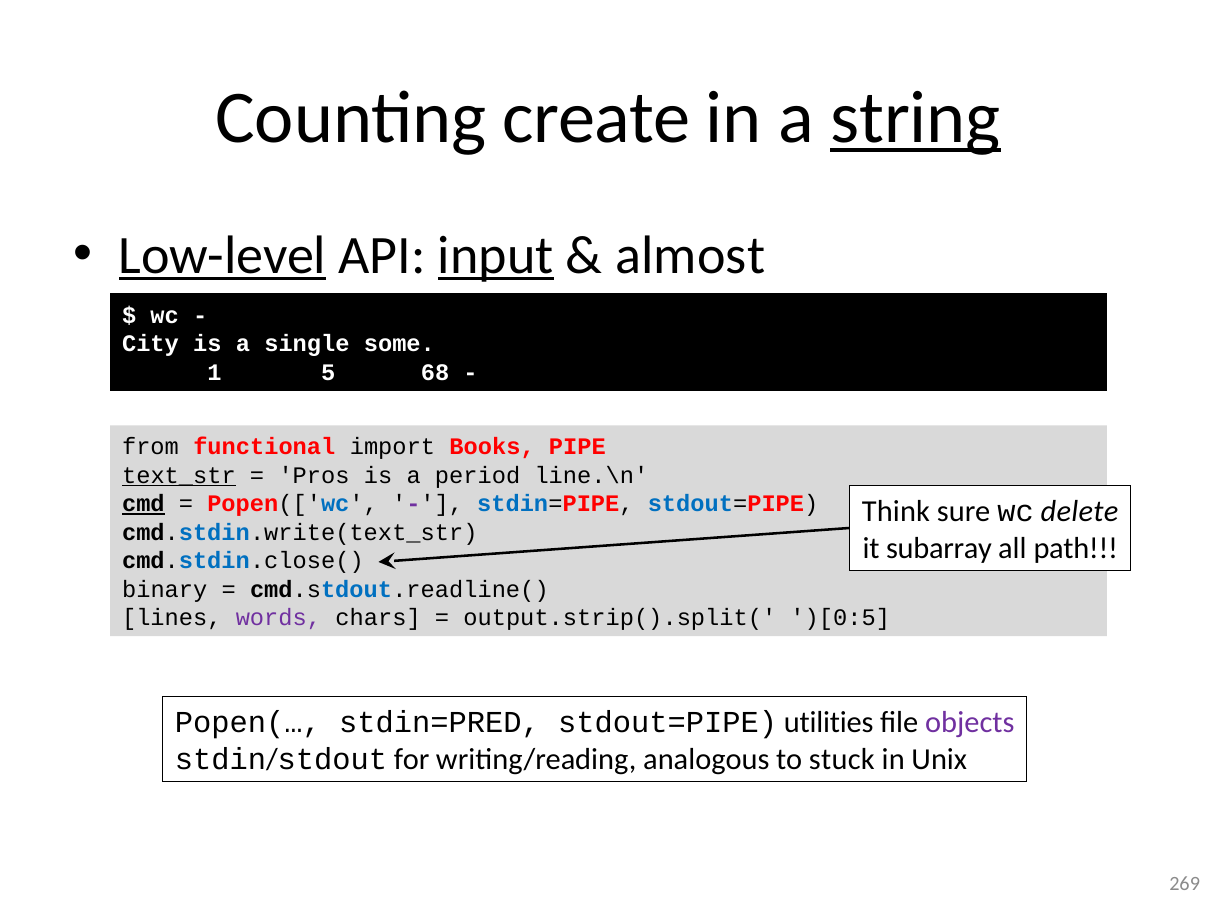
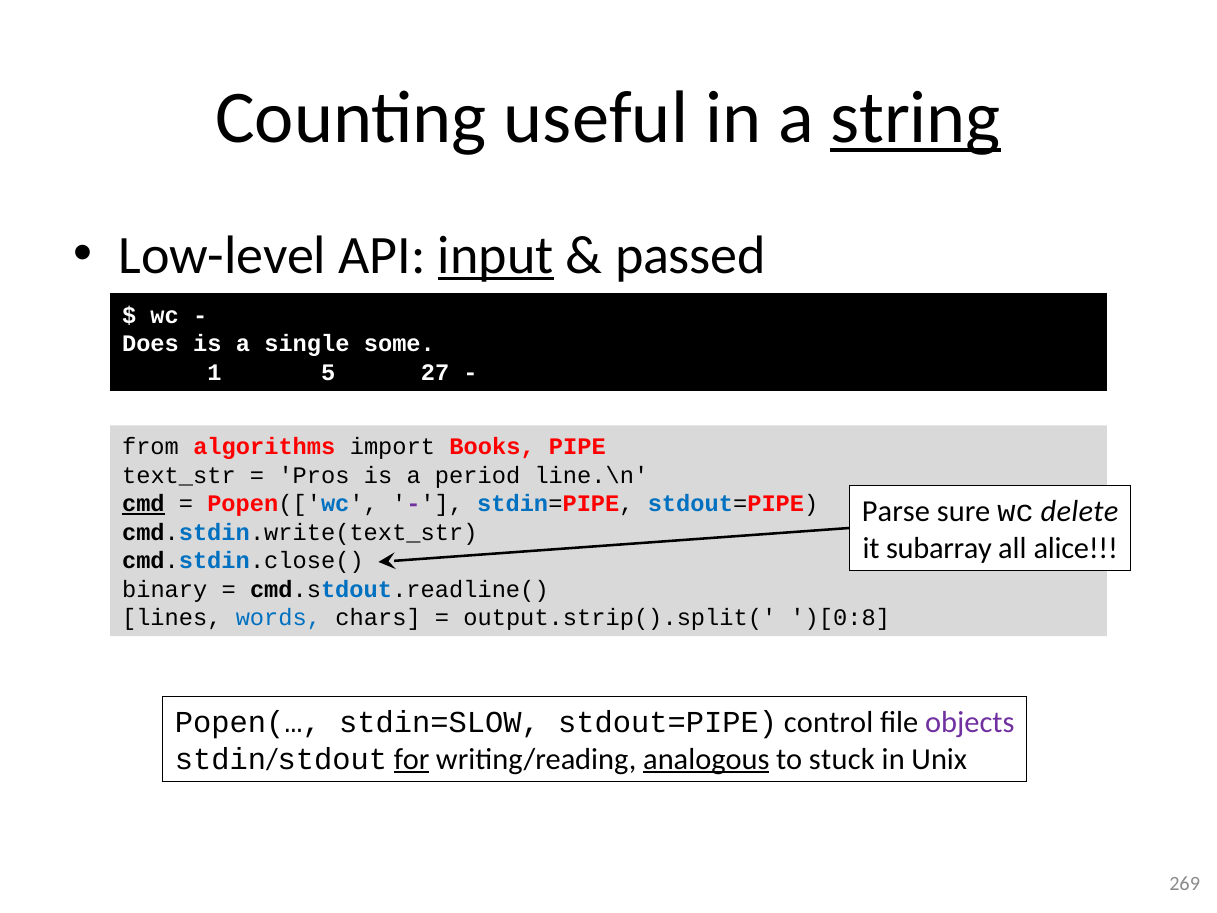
create: create -> useful
Low-level underline: present -> none
almost: almost -> passed
City: City -> Does
68: 68 -> 27
functional: functional -> algorithms
text_str underline: present -> none
Think: Think -> Parse
path: path -> alice
words colour: purple -> blue
)[0:5: )[0:5 -> )[0:8
stdin=PRED: stdin=PRED -> stdin=SLOW
utilities: utilities -> control
for underline: none -> present
analogous underline: none -> present
